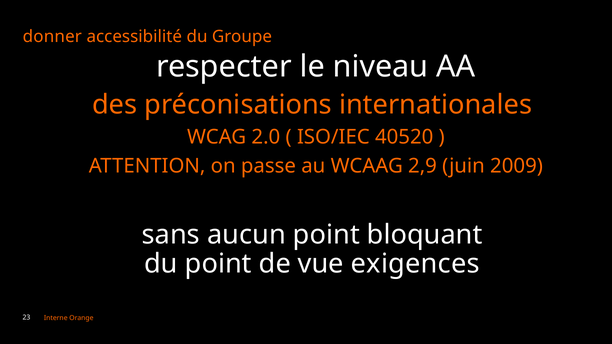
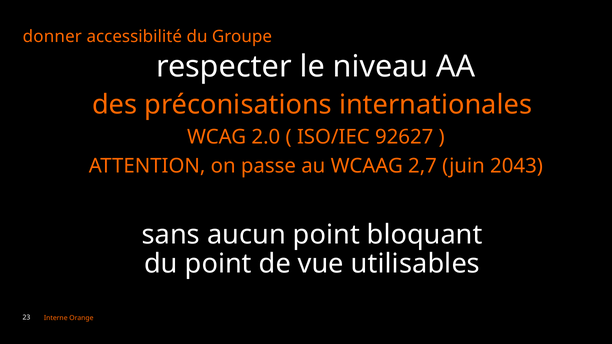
40520: 40520 -> 92627
2,9: 2,9 -> 2,7
2009: 2009 -> 2043
exigences: exigences -> utilisables
